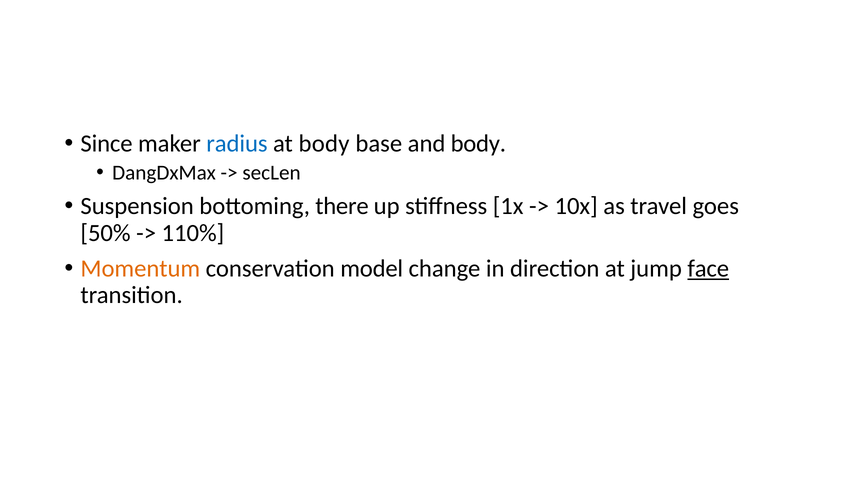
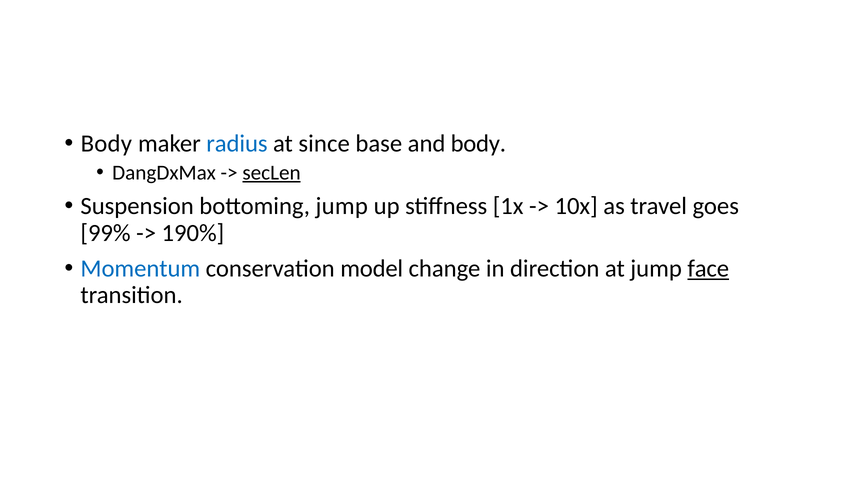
Since at (107, 143): Since -> Body
at body: body -> since
secLen underline: none -> present
bottoming there: there -> jump
50%: 50% -> 99%
110%: 110% -> 190%
Momentum colour: orange -> blue
